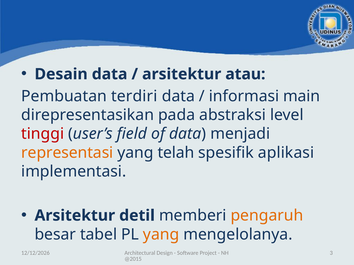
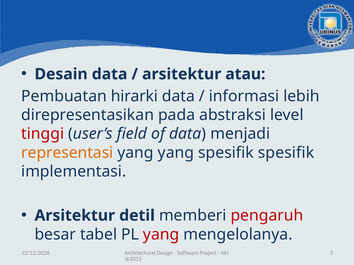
terdiri: terdiri -> hirarki
main: main -> lebih
yang telah: telah -> yang
spesifik aplikasi: aplikasi -> spesifik
pengaruh colour: orange -> red
yang at (161, 235) colour: orange -> red
